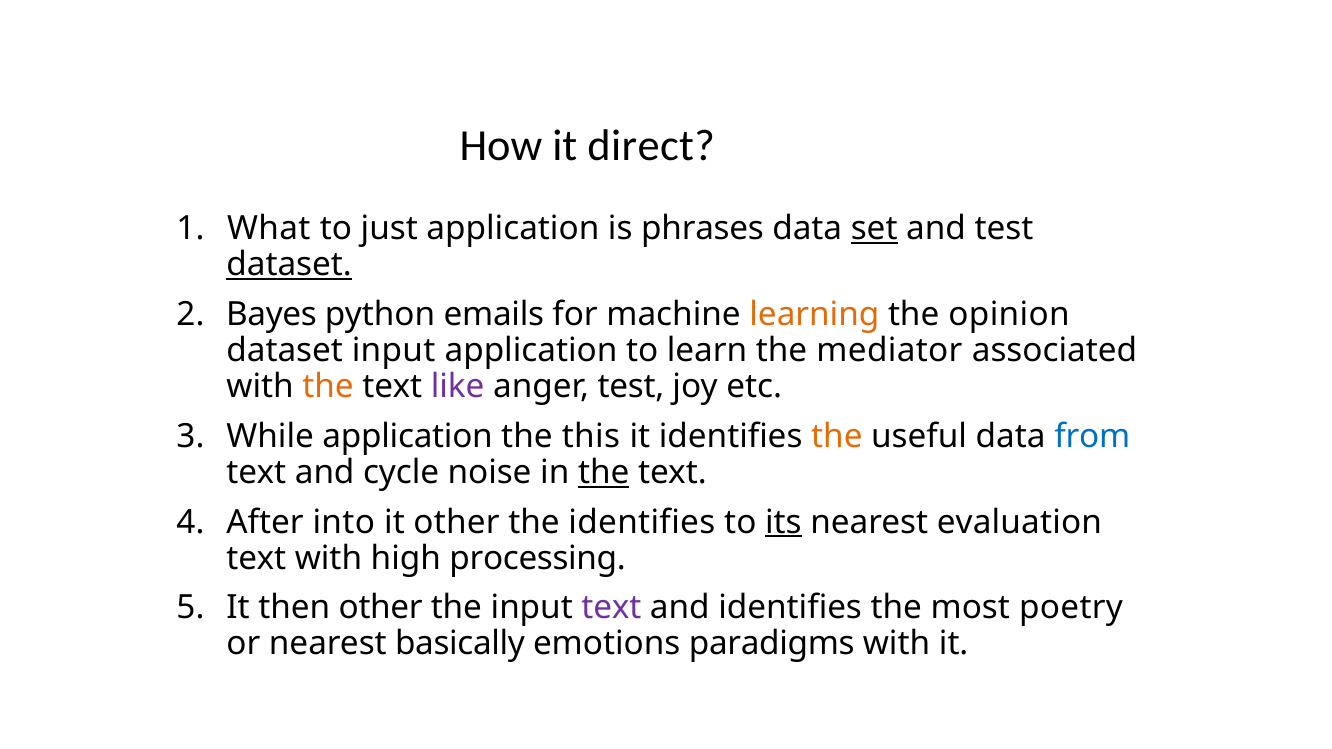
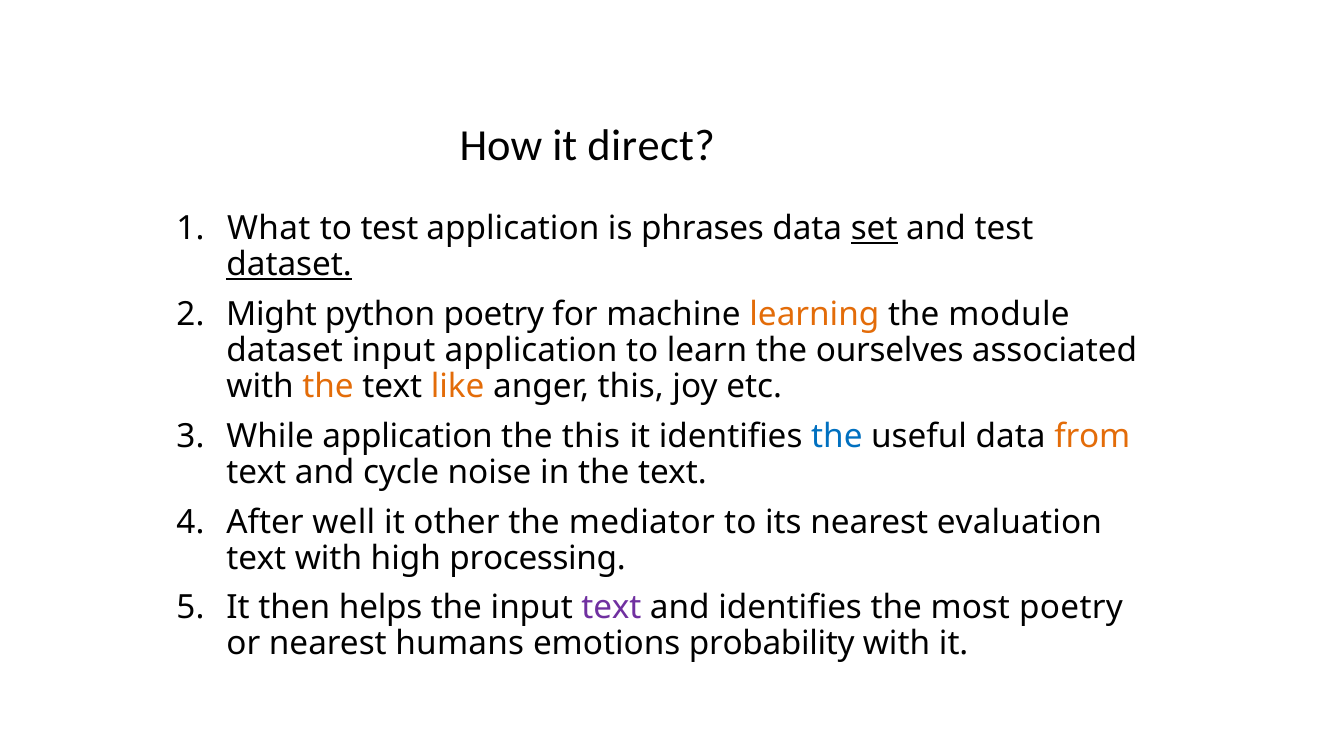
to just: just -> test
Bayes: Bayes -> Might
python emails: emails -> poetry
opinion: opinion -> module
mediator: mediator -> ourselves
like colour: purple -> orange
anger test: test -> this
the at (837, 437) colour: orange -> blue
from colour: blue -> orange
the at (604, 472) underline: present -> none
into: into -> well
the identifies: identifies -> mediator
its underline: present -> none
then other: other -> helps
basically: basically -> humans
paradigms: paradigms -> probability
